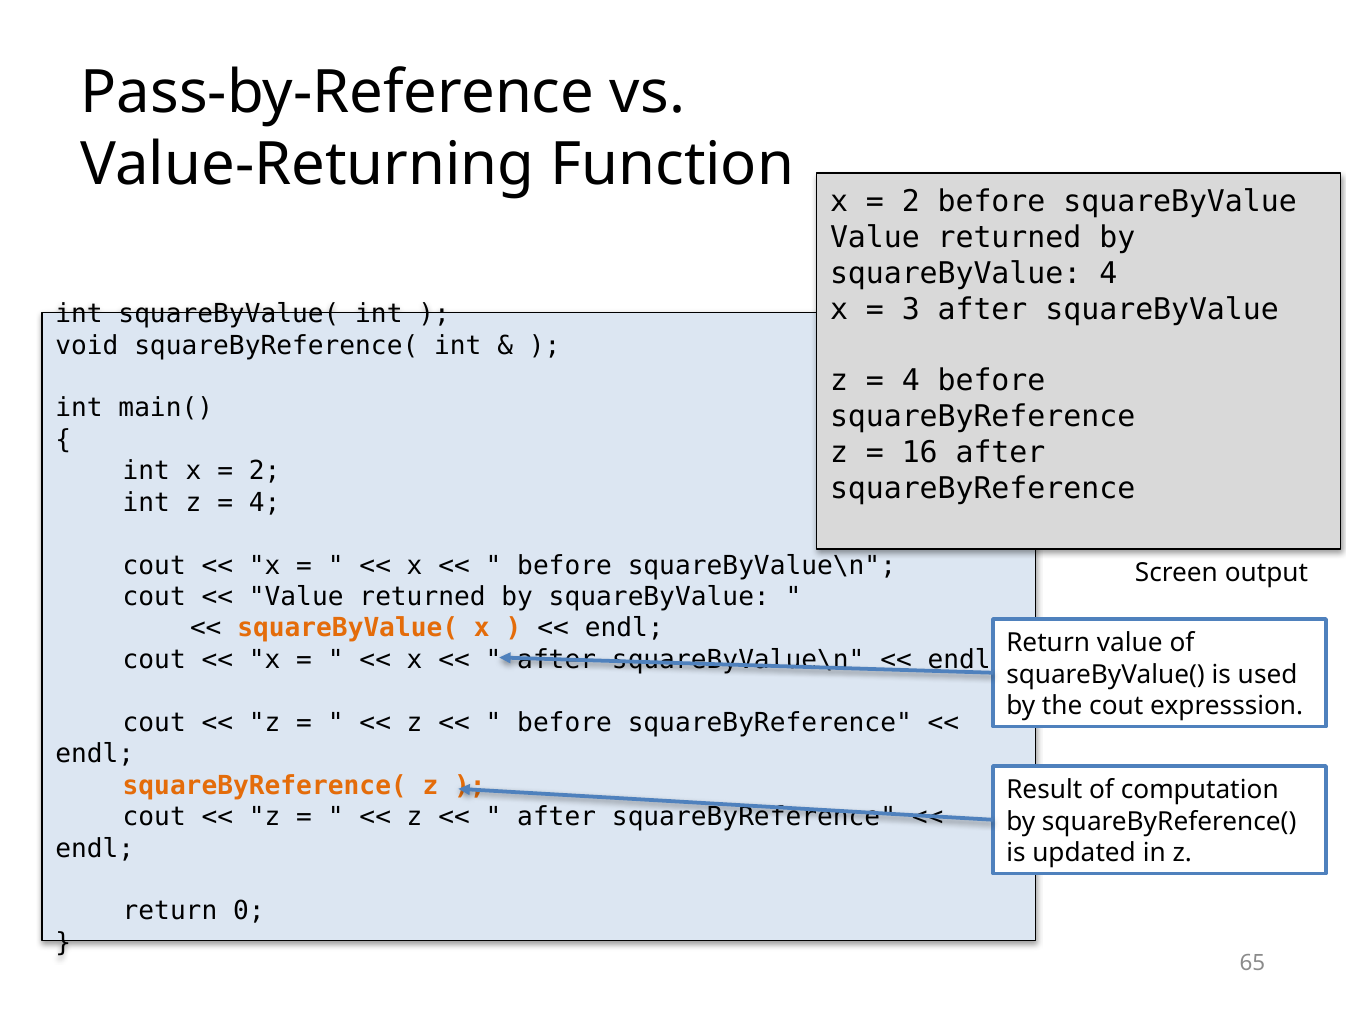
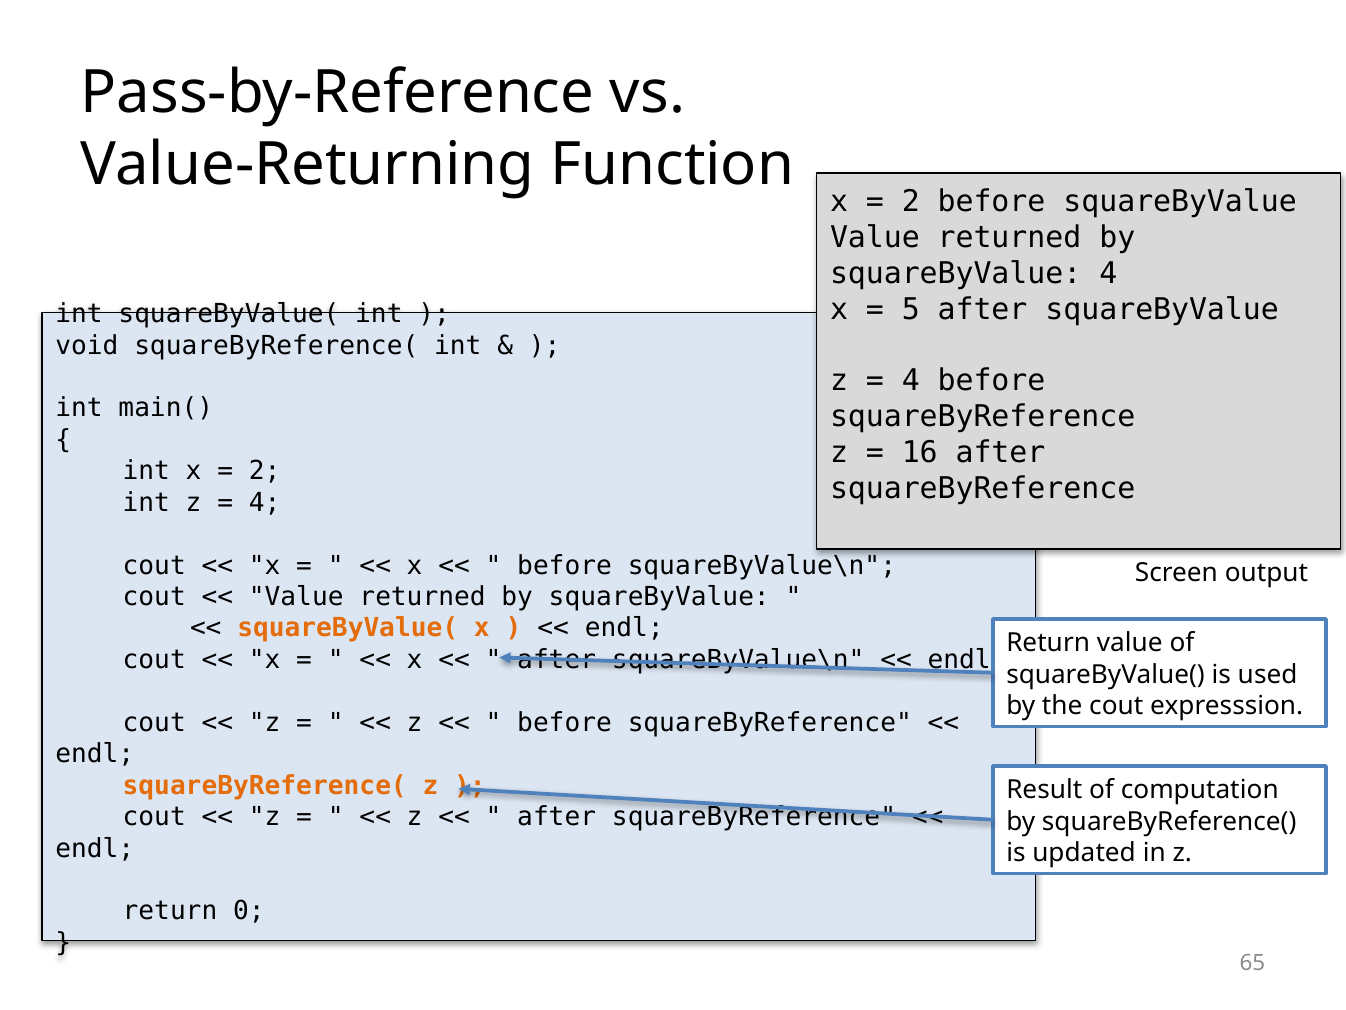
3: 3 -> 5
